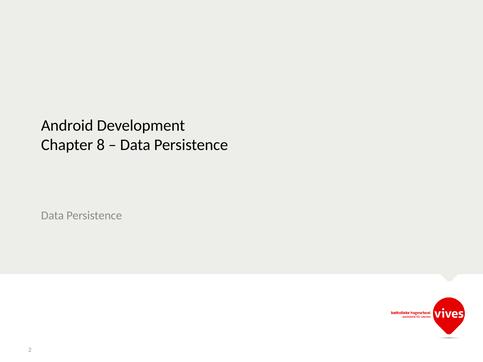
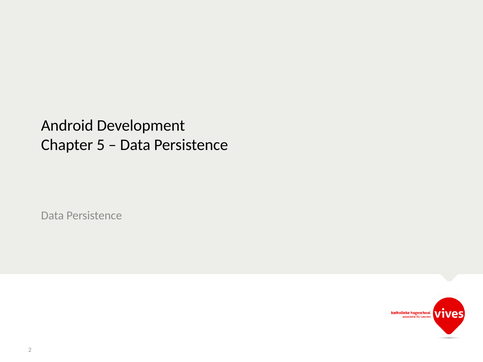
8: 8 -> 5
